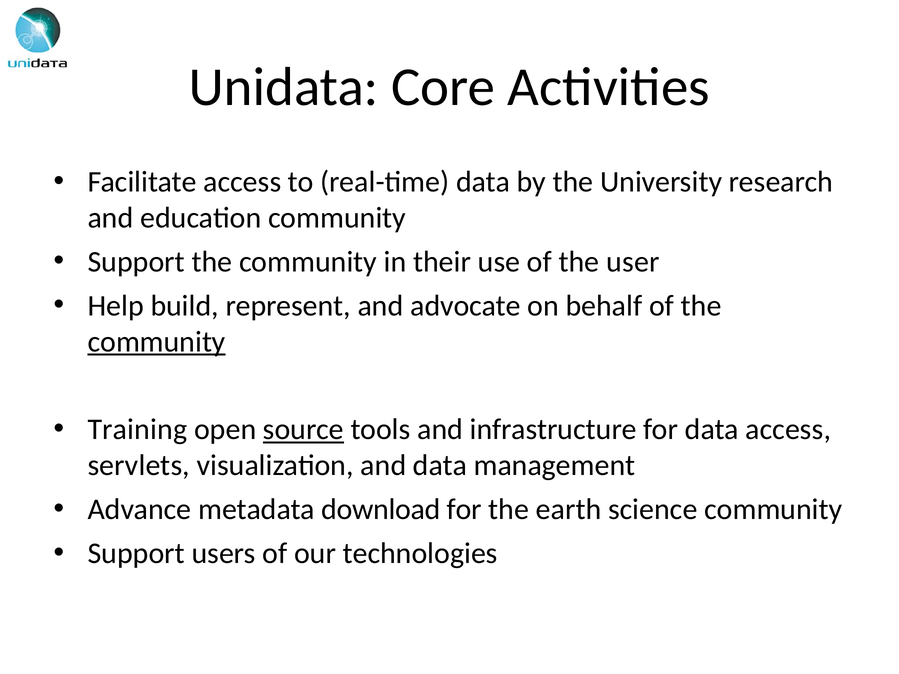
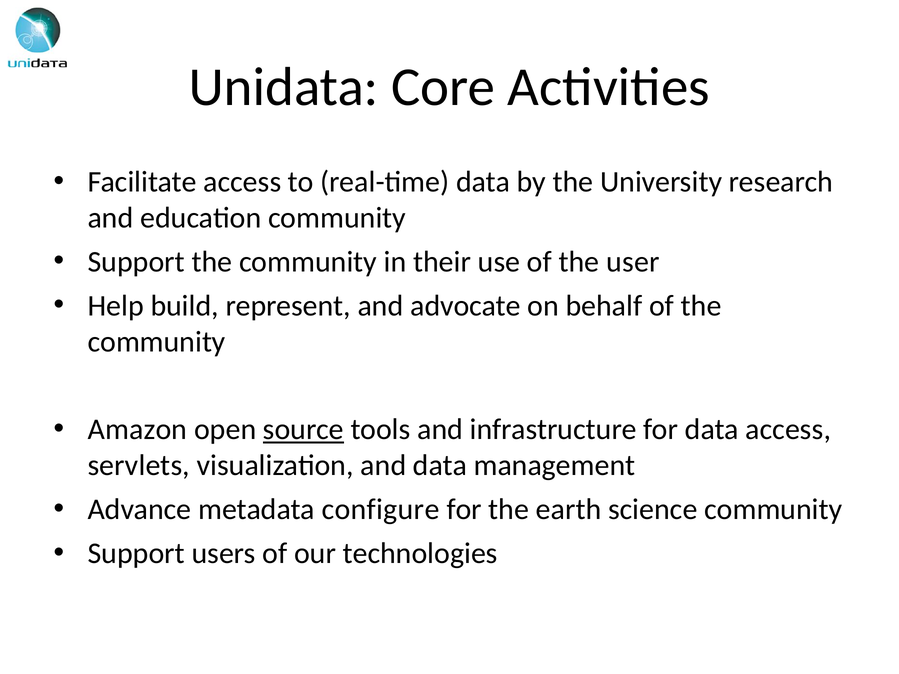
community at (157, 342) underline: present -> none
Training: Training -> Amazon
download: download -> configure
